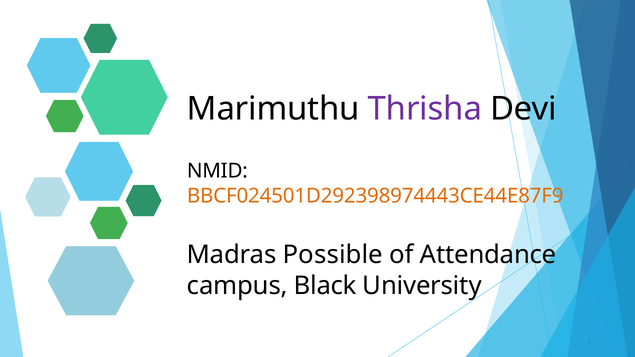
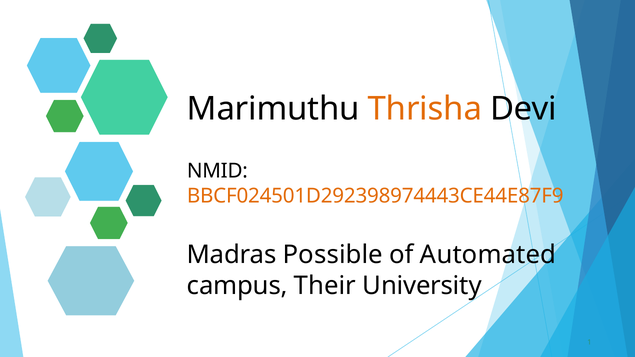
Thrisha colour: purple -> orange
Attendance: Attendance -> Automated
Black: Black -> Their
